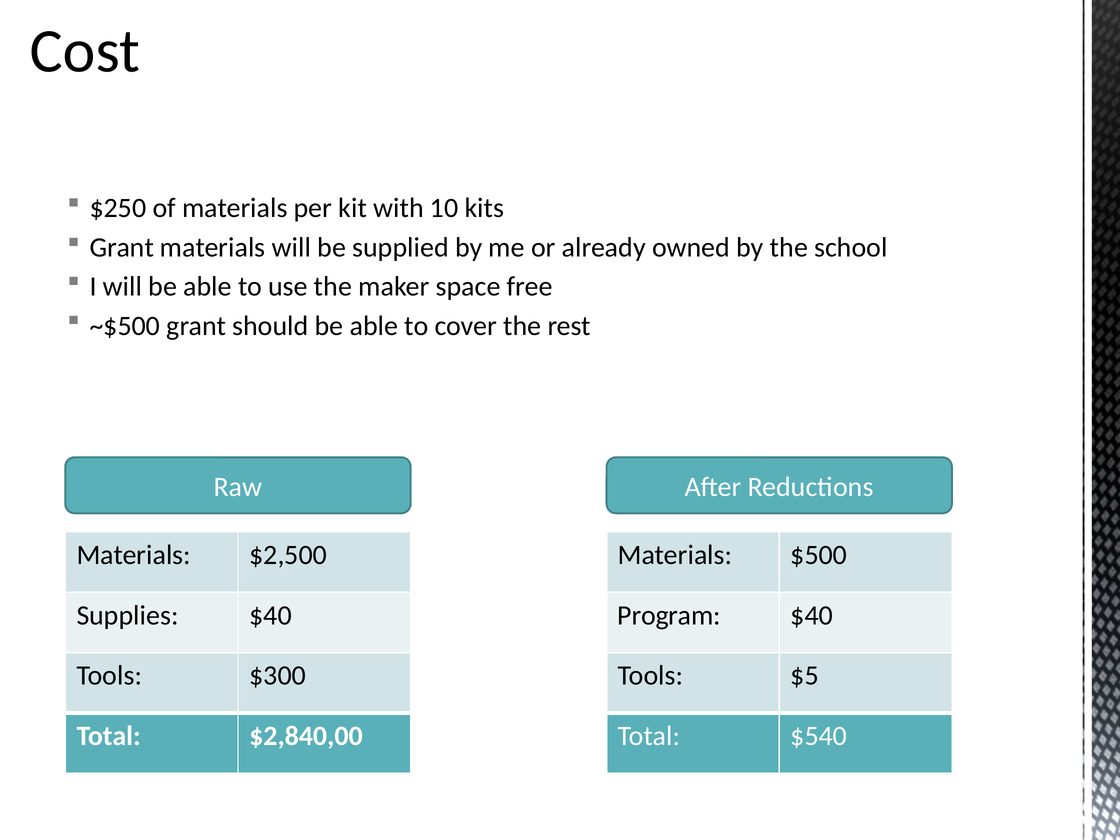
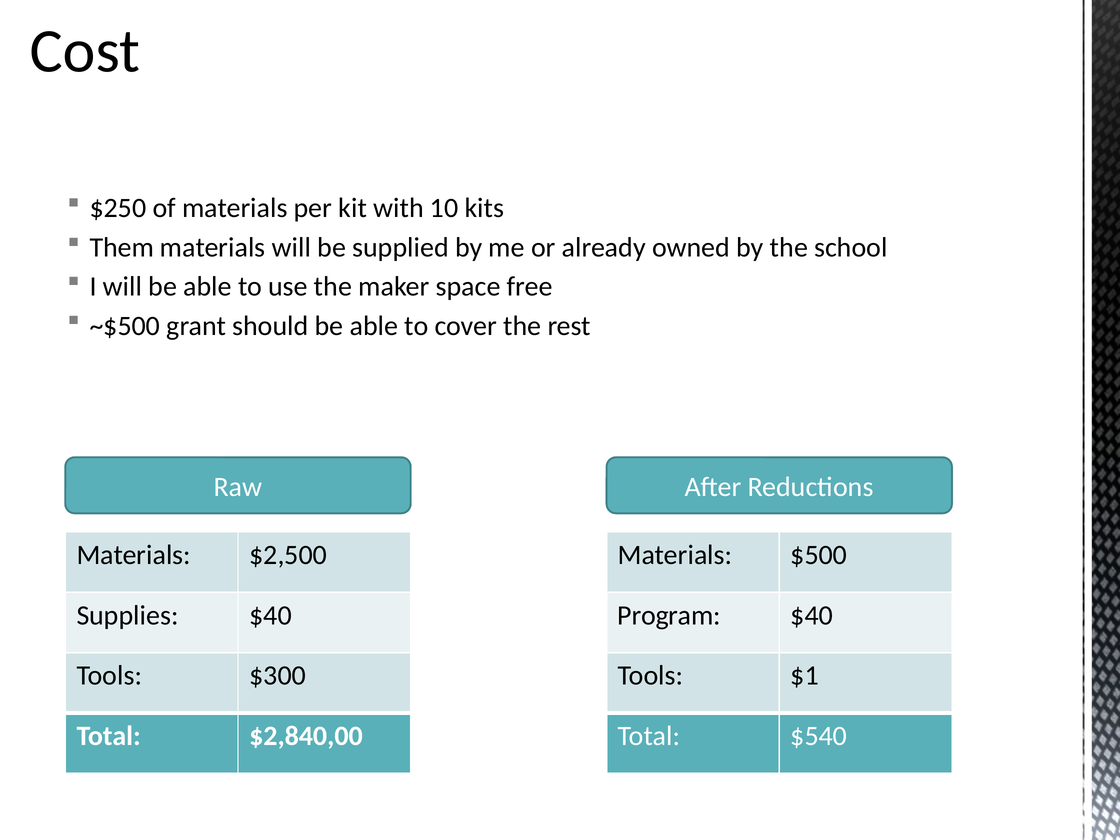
Grant at (122, 247): Grant -> Them
$5: $5 -> $1
